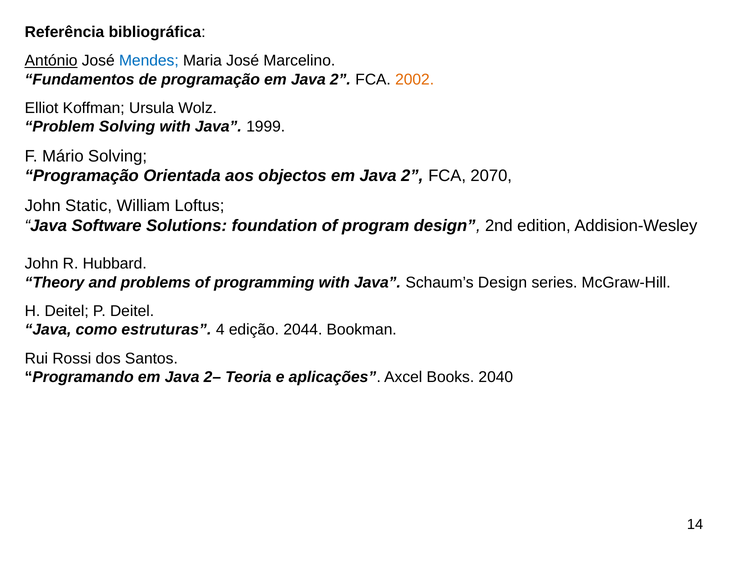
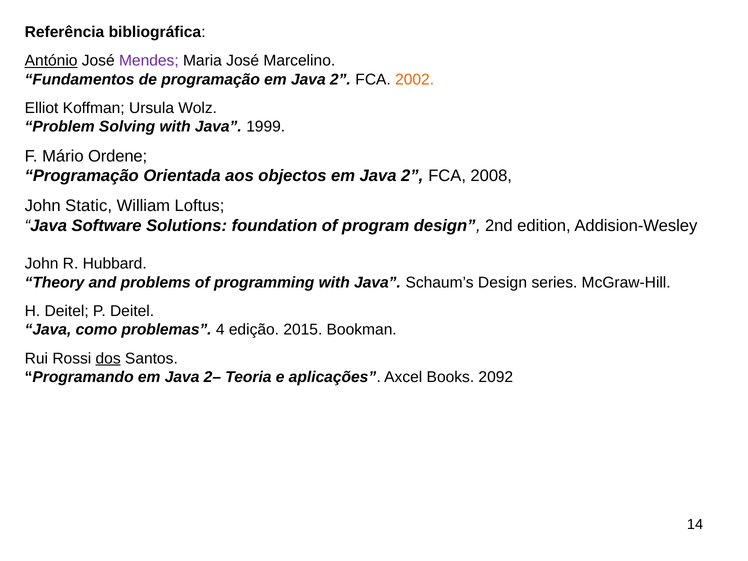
Mendes colour: blue -> purple
Mário Solving: Solving -> Ordene
2070: 2070 -> 2008
estruturas: estruturas -> problemas
2044: 2044 -> 2015
dos underline: none -> present
2040: 2040 -> 2092
